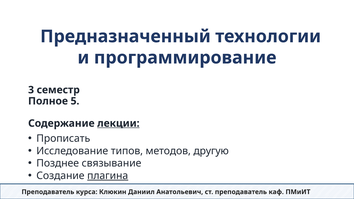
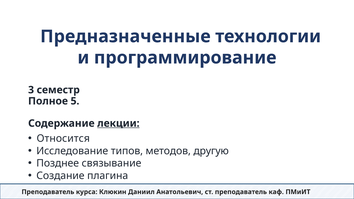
Предназначенный: Предназначенный -> Предназначенные
Прописать: Прописать -> Относится
плагина underline: present -> none
